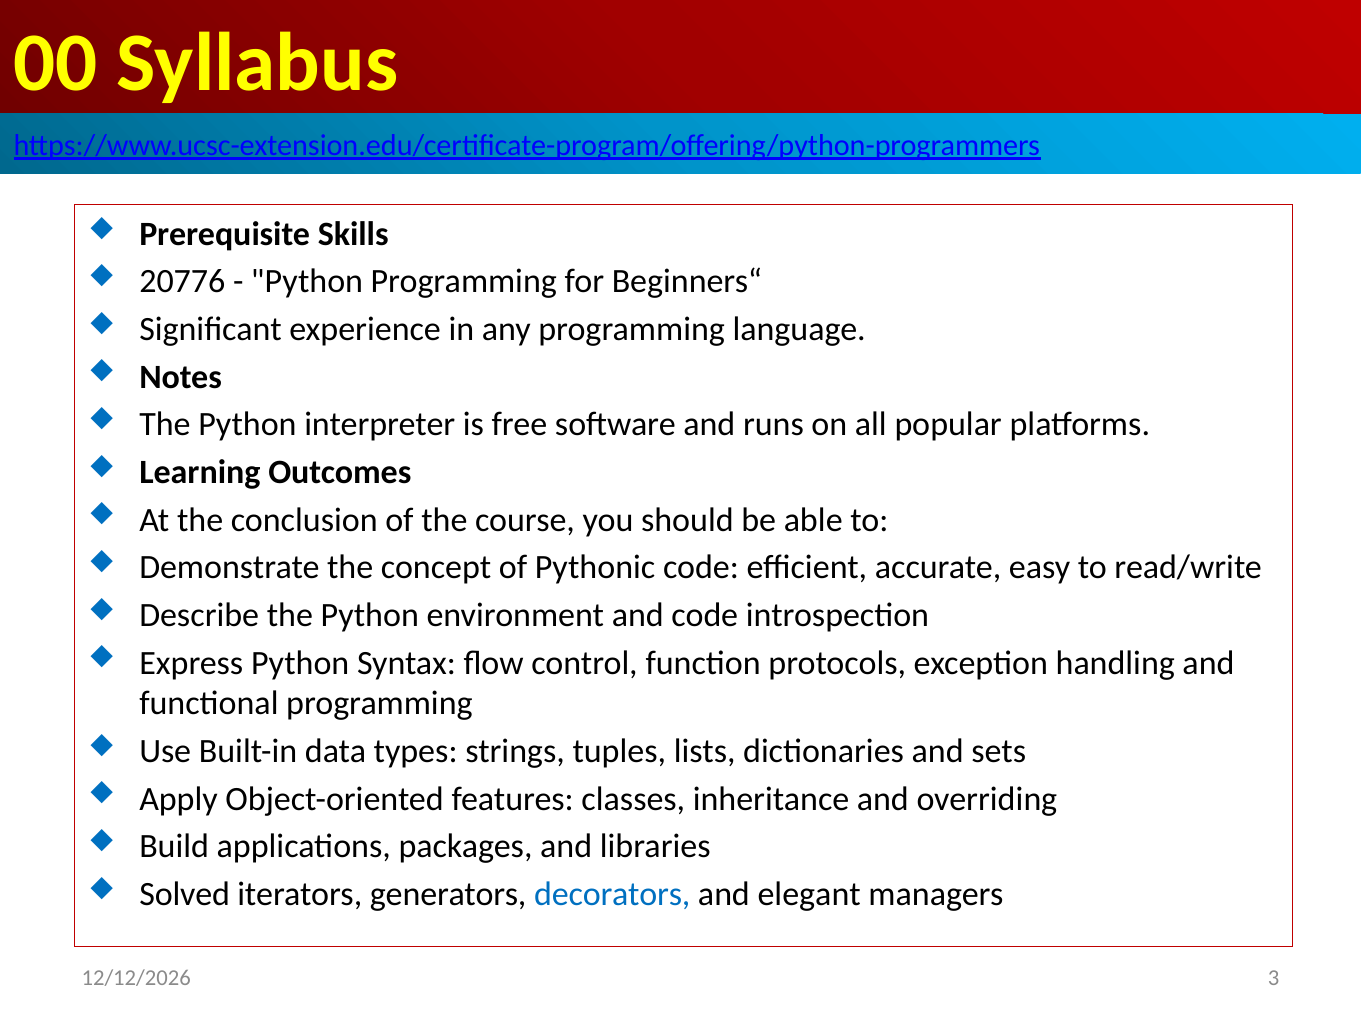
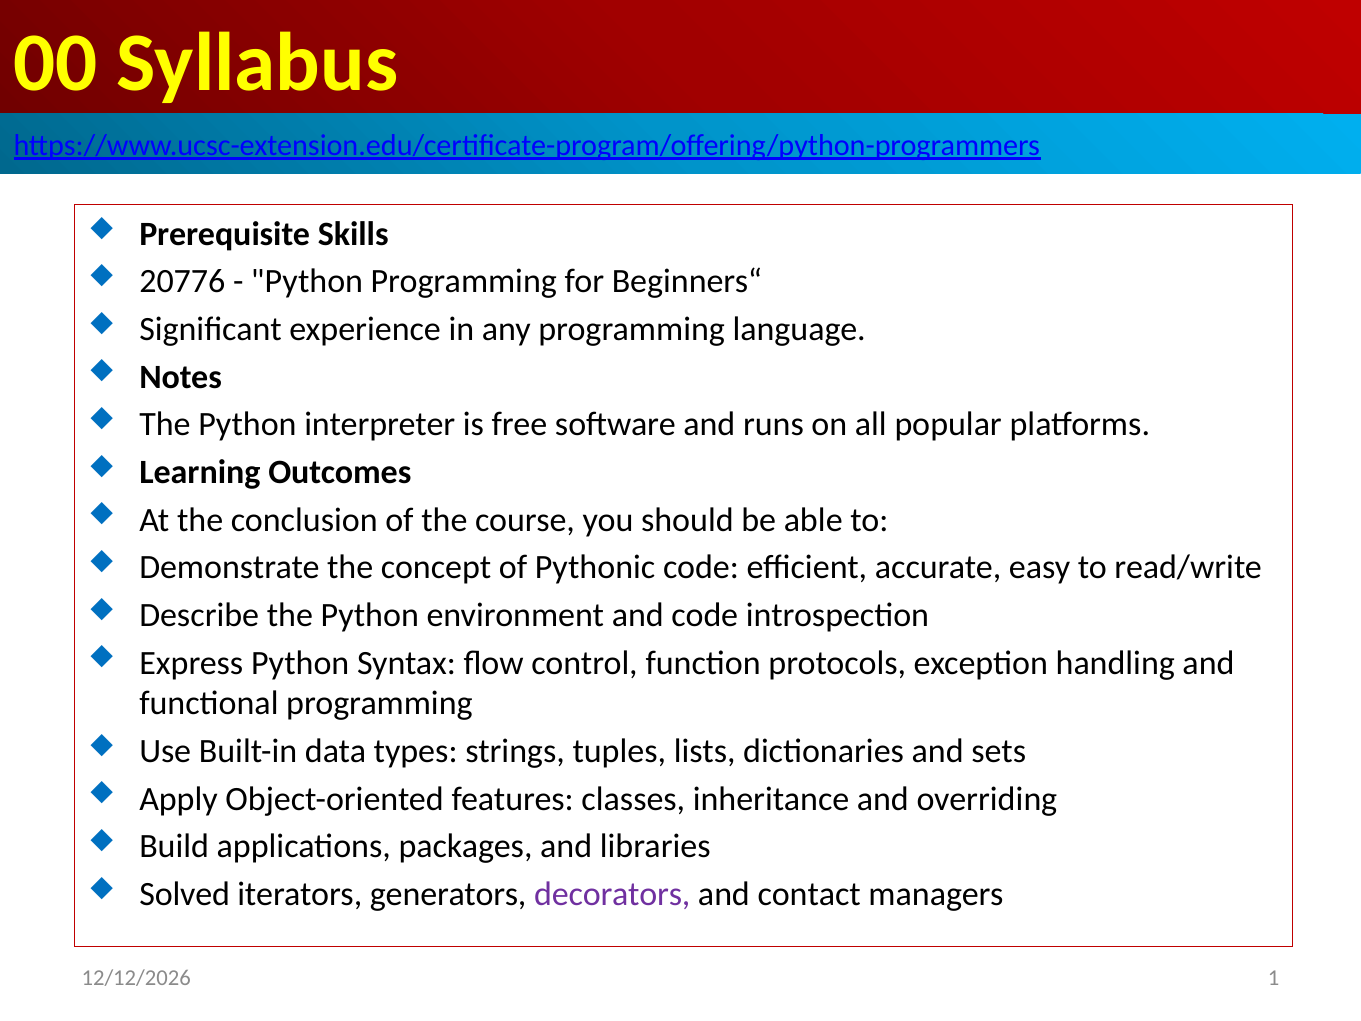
decorators colour: blue -> purple
elegant: elegant -> contact
3: 3 -> 1
